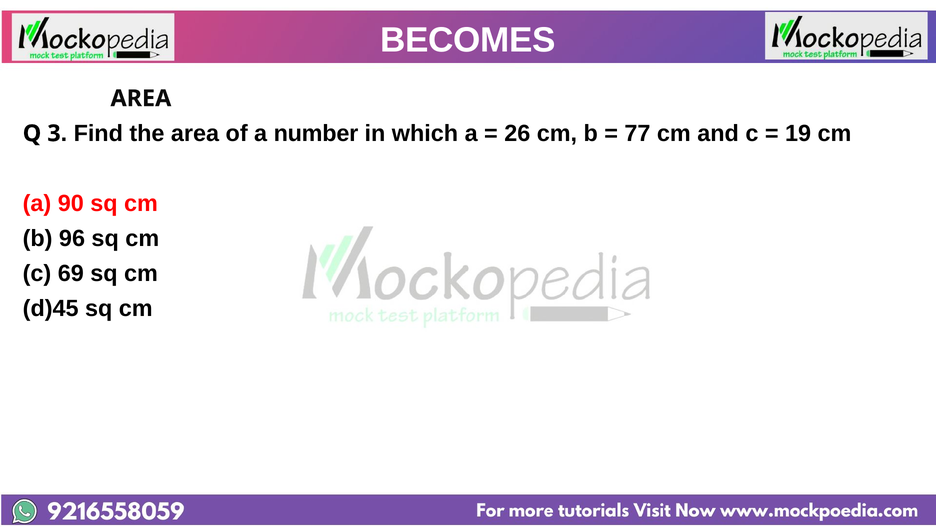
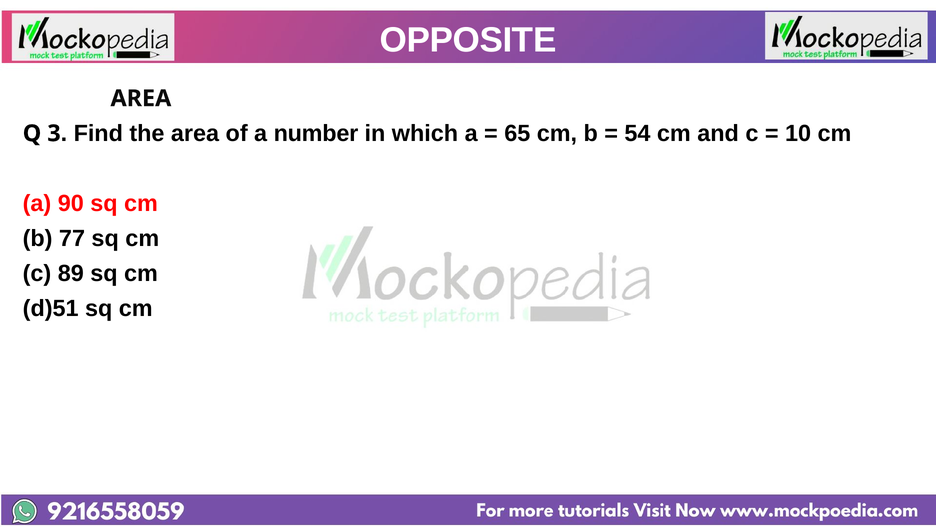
BECOMES: BECOMES -> OPPOSITE
26: 26 -> 65
77: 77 -> 54
19: 19 -> 10
96: 96 -> 77
69: 69 -> 89
d)45: d)45 -> d)51
